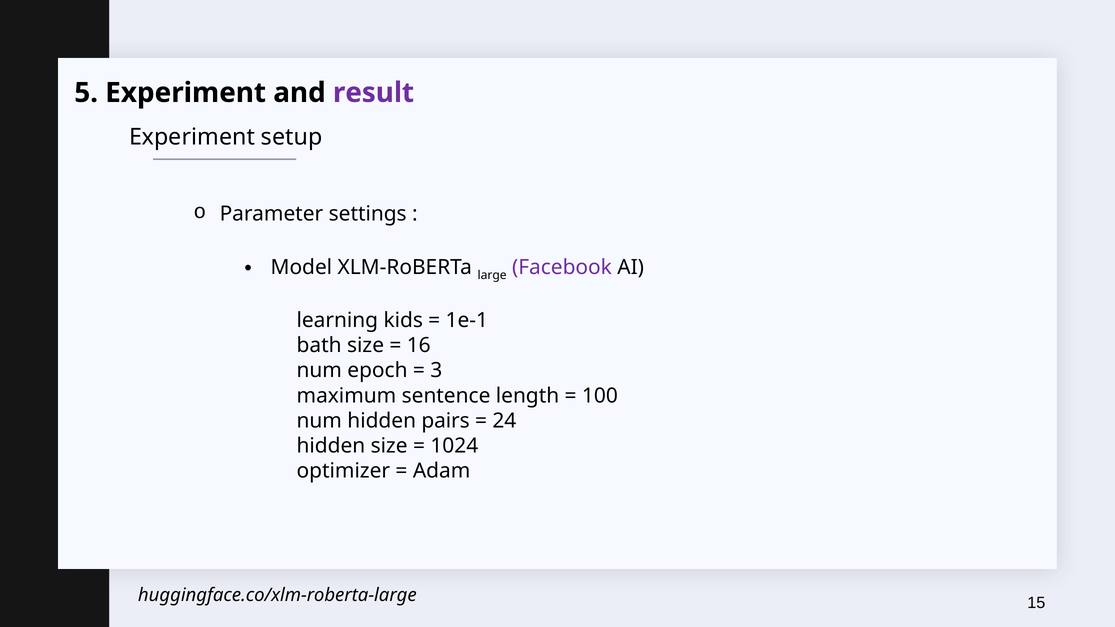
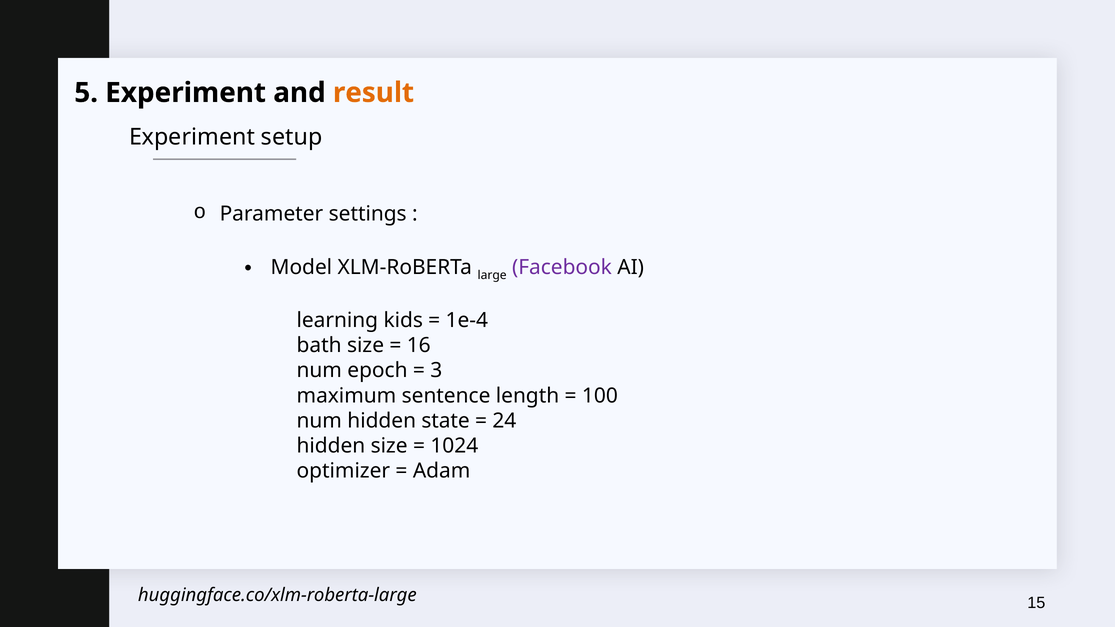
result colour: purple -> orange
1e-1: 1e-1 -> 1e-4
pairs: pairs -> state
